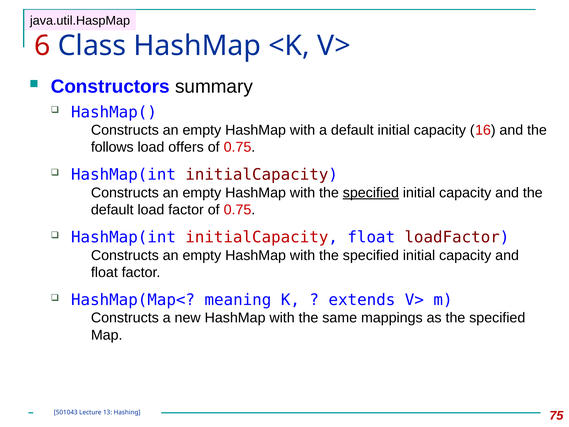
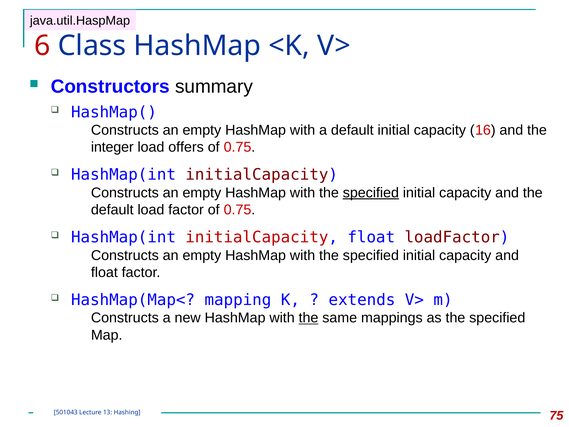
follows: follows -> integer
meaning: meaning -> mapping
the at (308, 318) underline: none -> present
